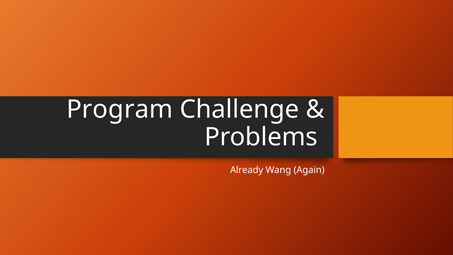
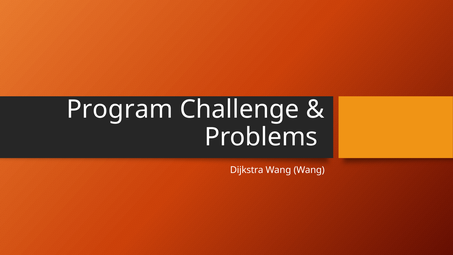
Already: Already -> Dijkstra
Wang Again: Again -> Wang
